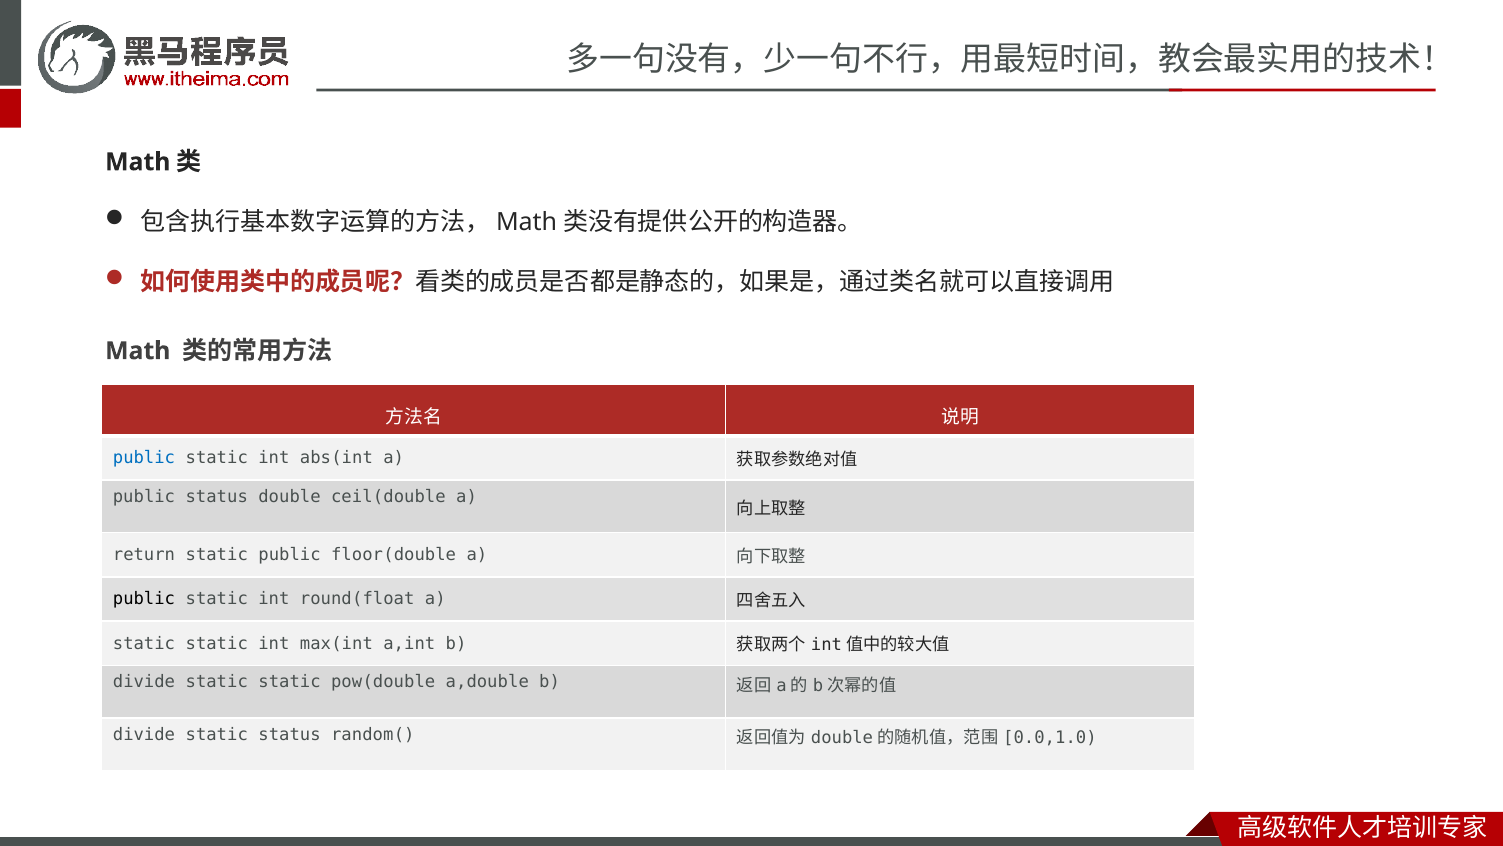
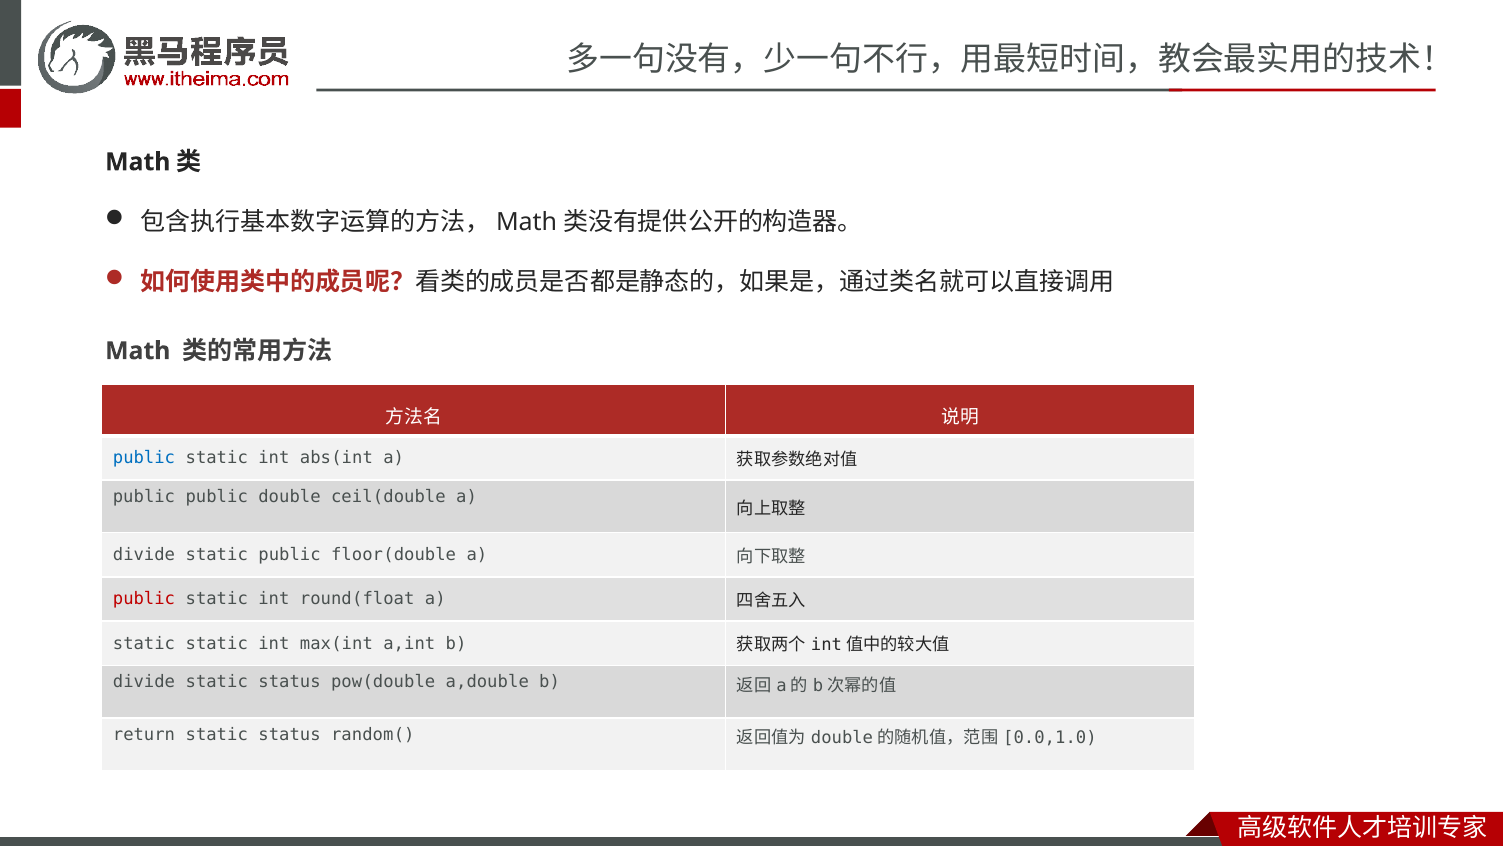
public status: status -> public
return at (144, 555): return -> divide
public at (144, 599) colour: black -> red
static at (290, 681): static -> status
divide at (144, 734): divide -> return
